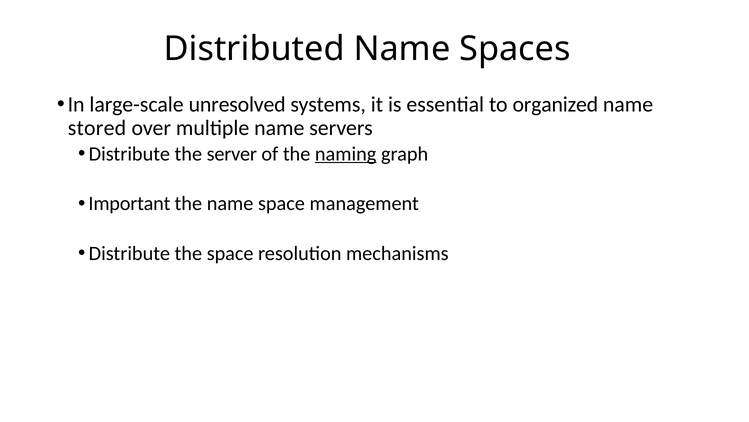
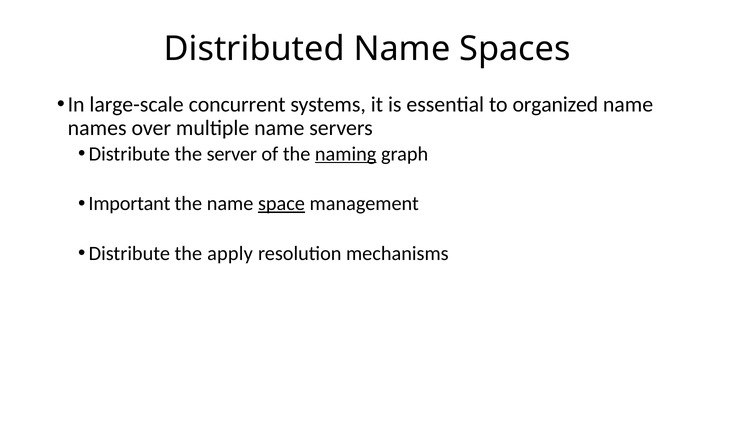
unresolved: unresolved -> concurrent
stored: stored -> names
space at (281, 203) underline: none -> present
the space: space -> apply
